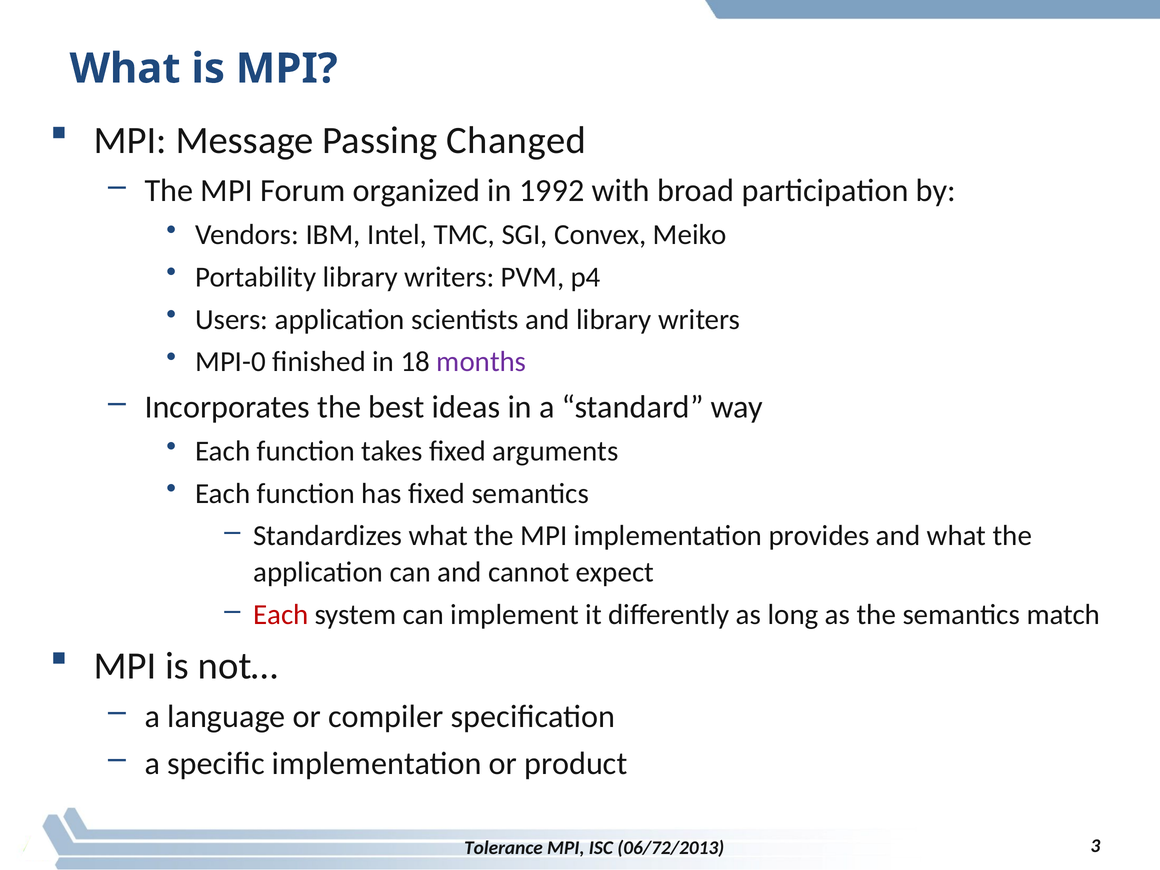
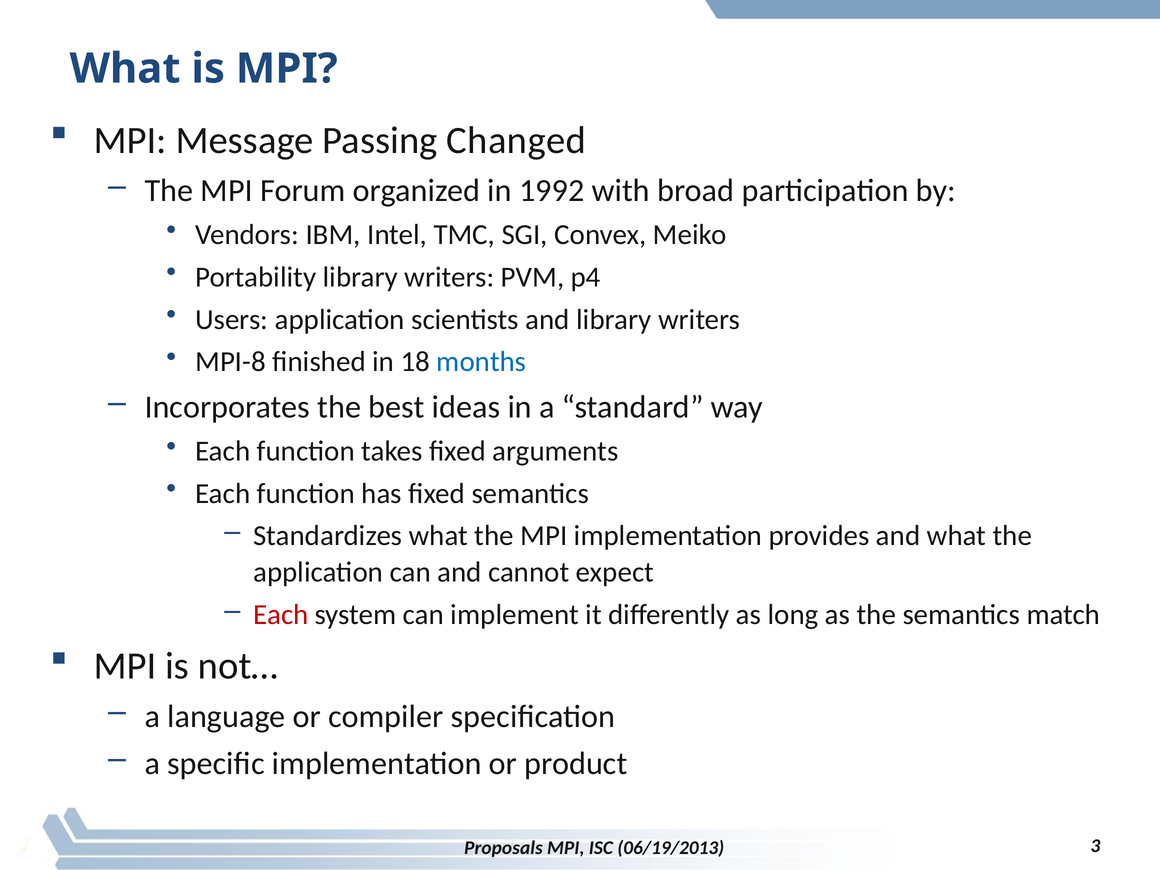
MPI-0: MPI-0 -> MPI-8
months colour: purple -> blue
Tolerance: Tolerance -> Proposals
06/72/2013: 06/72/2013 -> 06/19/2013
